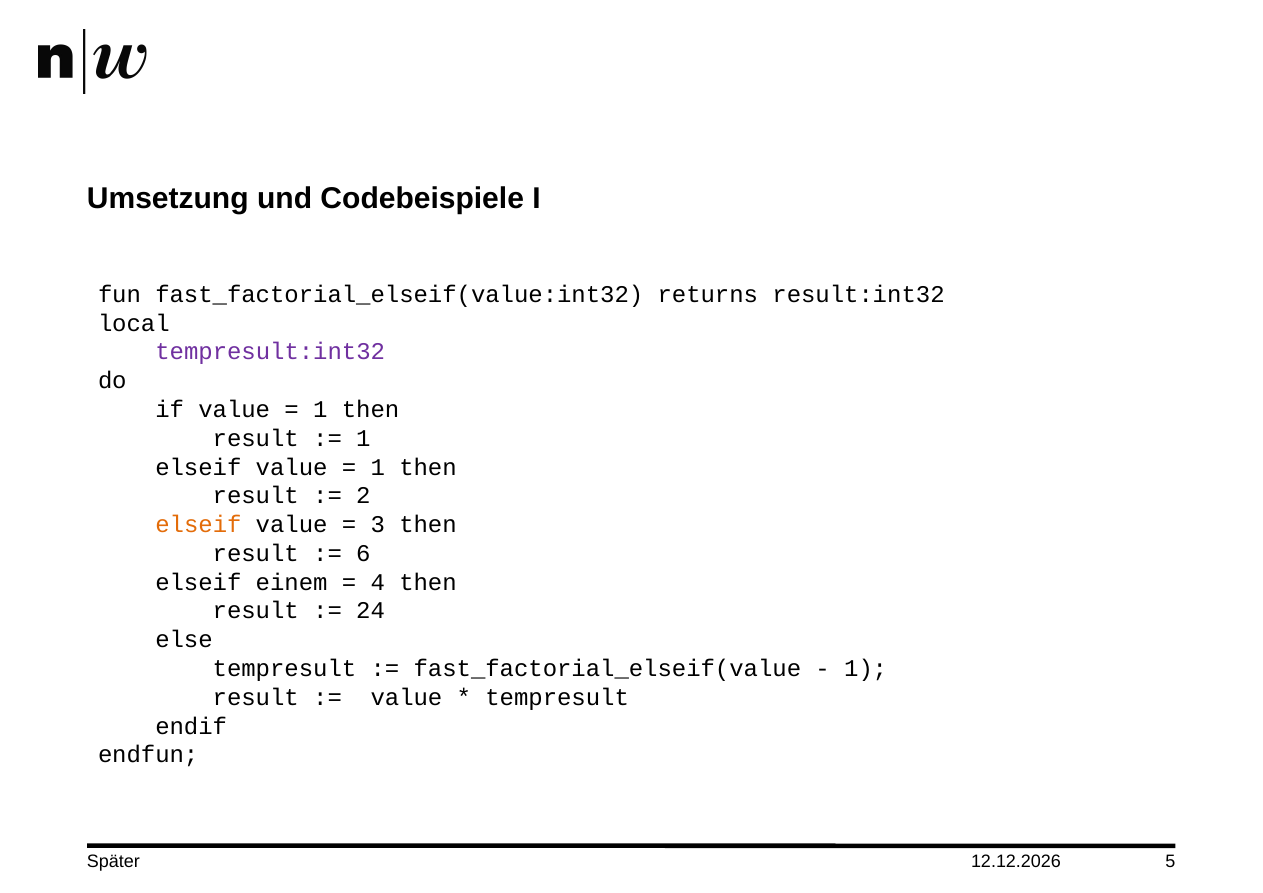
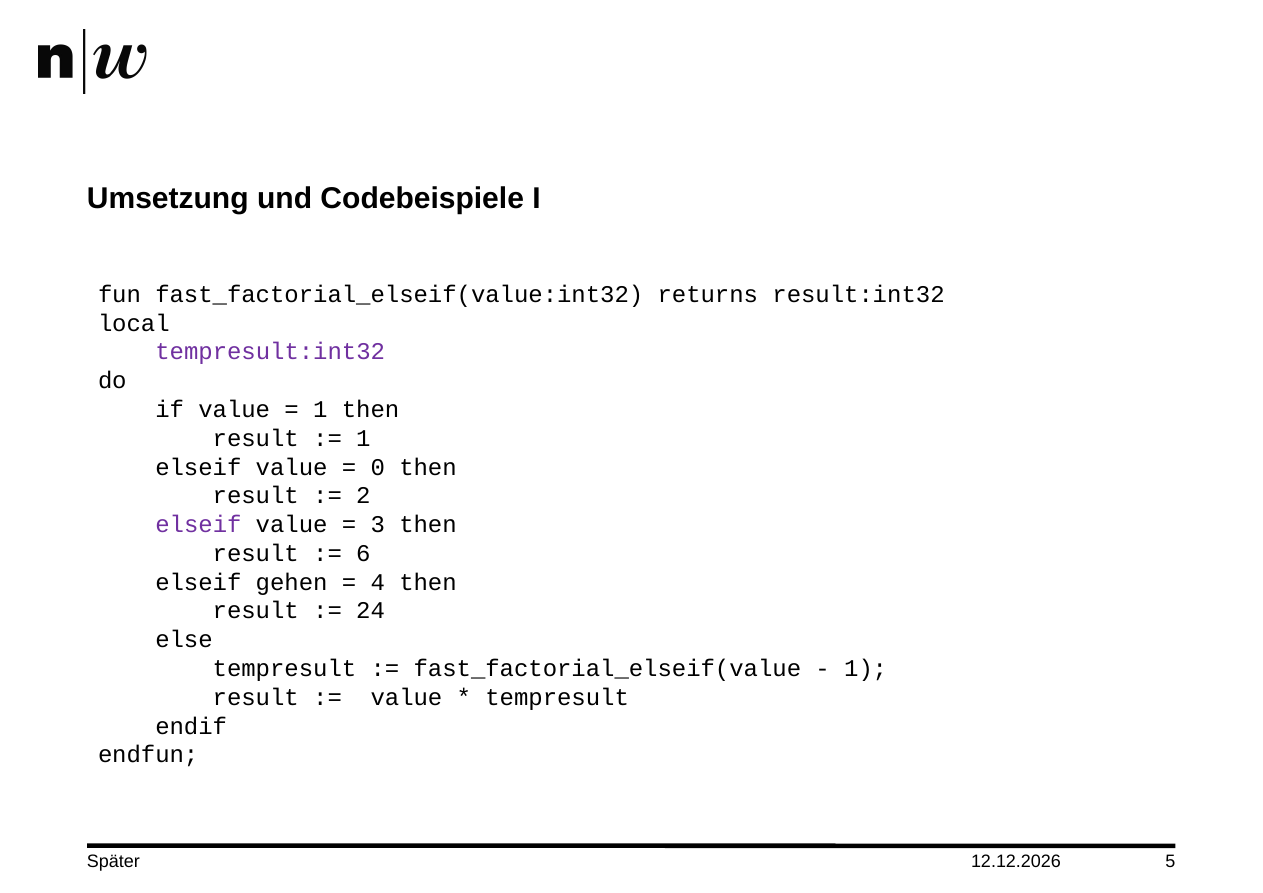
1 at (378, 467): 1 -> 0
elseif at (198, 525) colour: orange -> purple
einem: einem -> gehen
